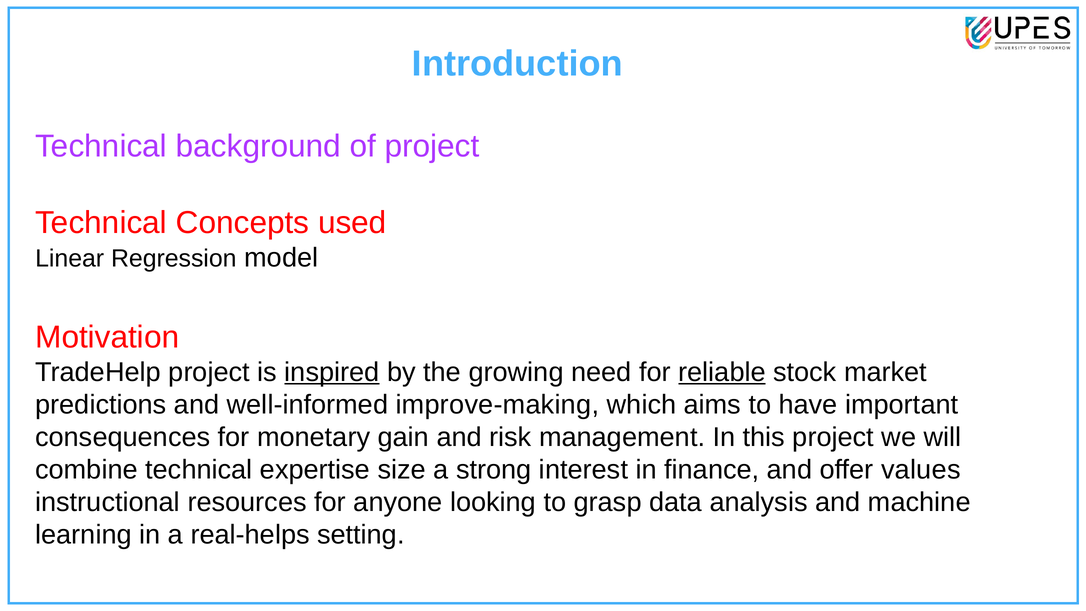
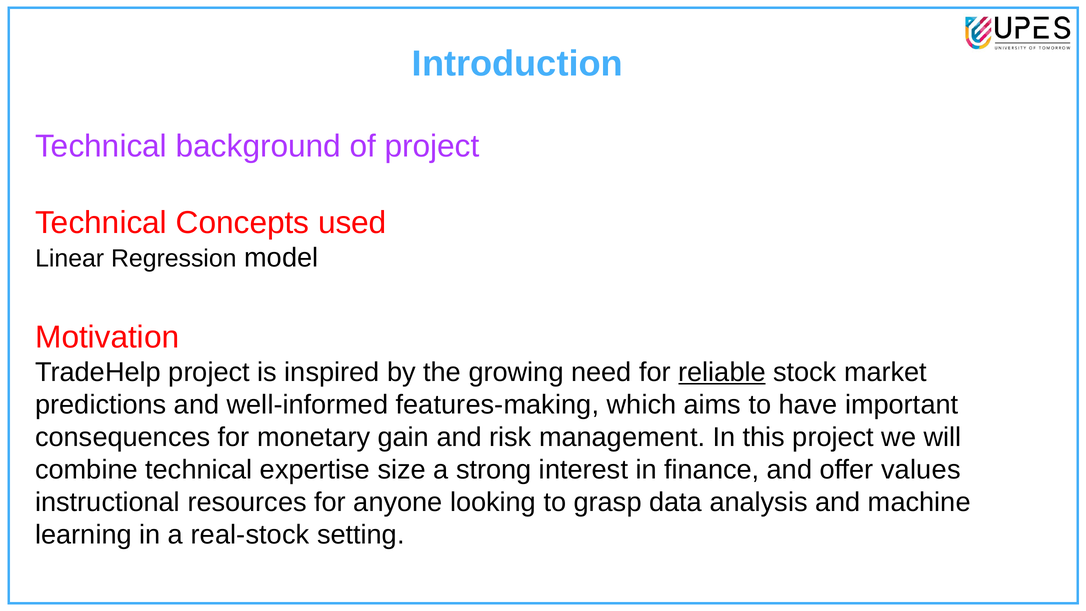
inspired underline: present -> none
improve-making: improve-making -> features-making
real-helps: real-helps -> real-stock
